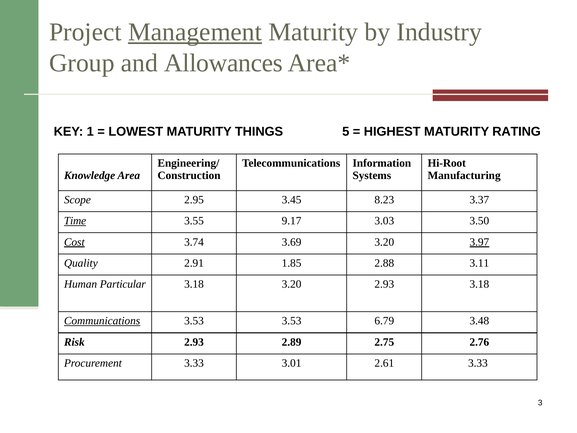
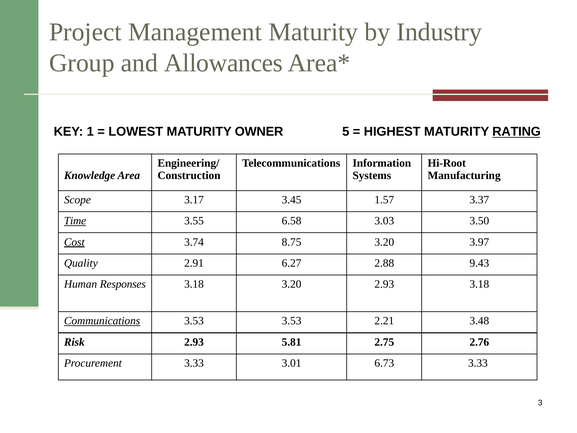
Management underline: present -> none
THINGS: THINGS -> OWNER
RATING underline: none -> present
2.95: 2.95 -> 3.17
8.23: 8.23 -> 1.57
9.17: 9.17 -> 6.58
3.69: 3.69 -> 8.75
3.97 underline: present -> none
1.85: 1.85 -> 6.27
3.11: 3.11 -> 9.43
Particular: Particular -> Responses
6.79: 6.79 -> 2.21
2.89: 2.89 -> 5.81
2.61: 2.61 -> 6.73
